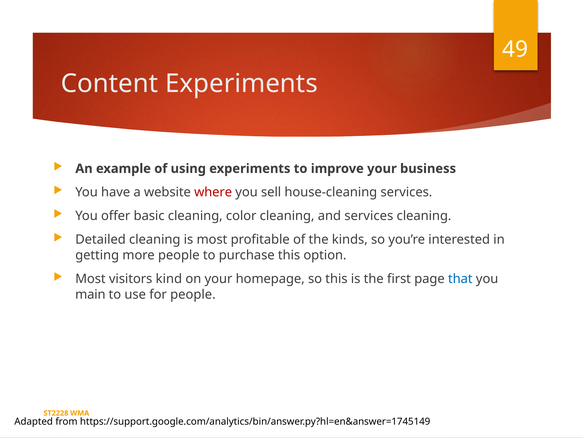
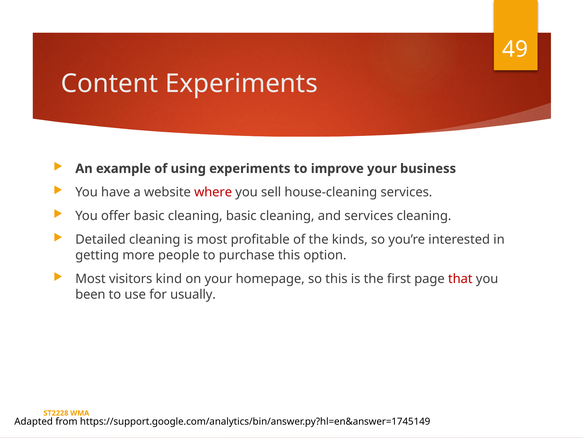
cleaning color: color -> basic
that colour: blue -> red
main: main -> been
for people: people -> usually
